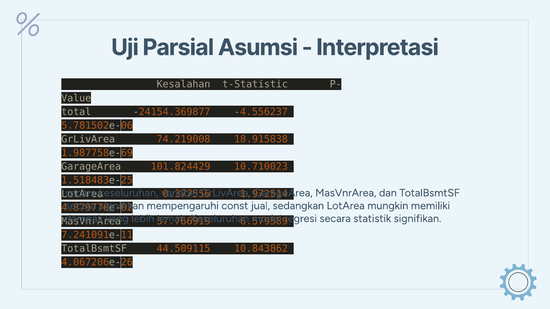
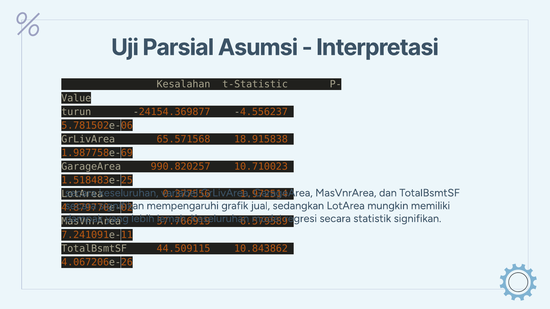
total: total -> turun
74.219008: 74.219008 -> 65.571568
101.824429: 101.824429 -> 990.820257
const: const -> grafik
